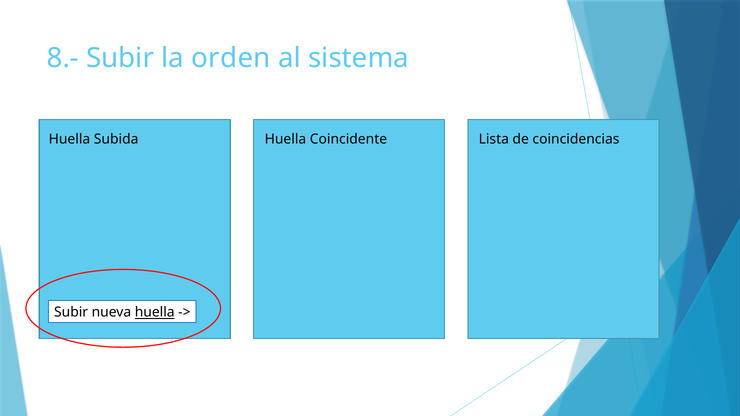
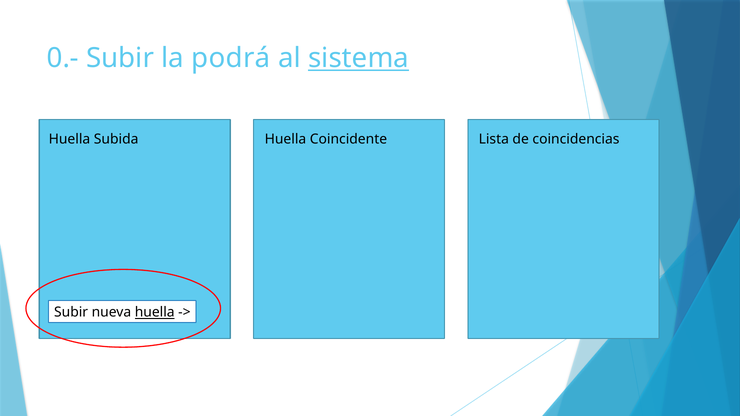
8.-: 8.- -> 0.-
orden: orden -> podrá
sistema underline: none -> present
